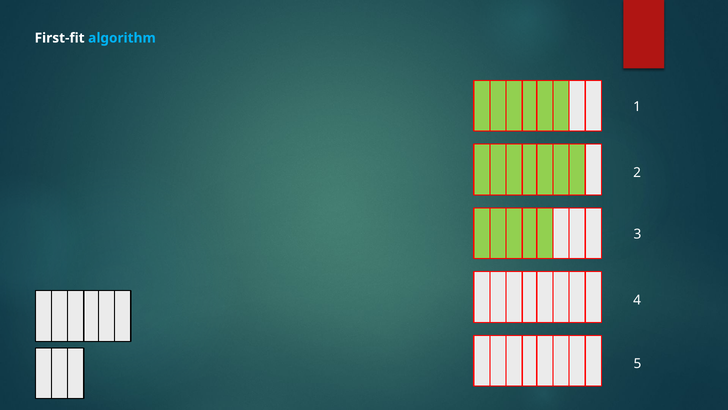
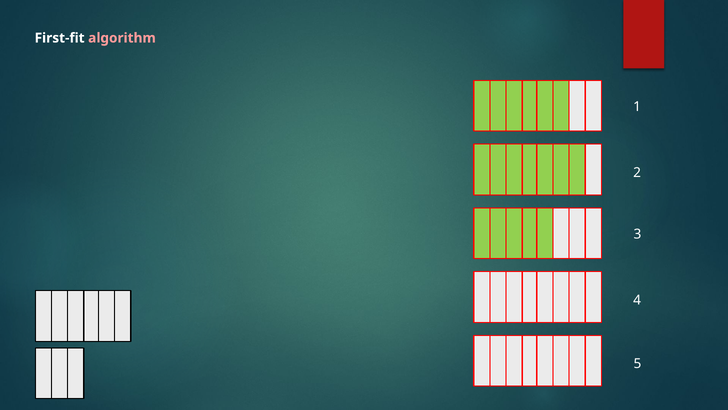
algorithm colour: light blue -> pink
